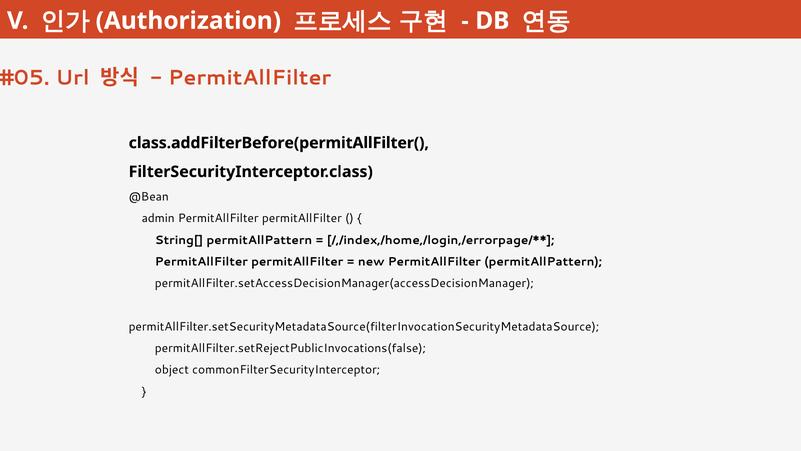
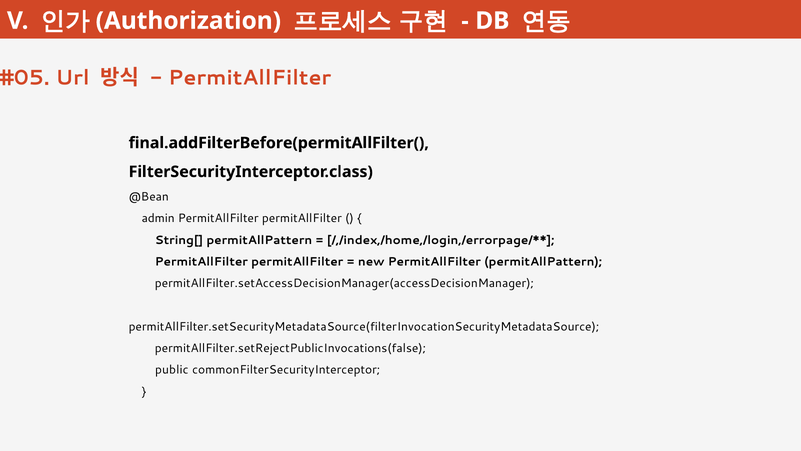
class.addFilterBefore(permitAllFilter(: class.addFilterBefore(permitAllFilter( -> final.addFilterBefore(permitAllFilter(
object: object -> public
